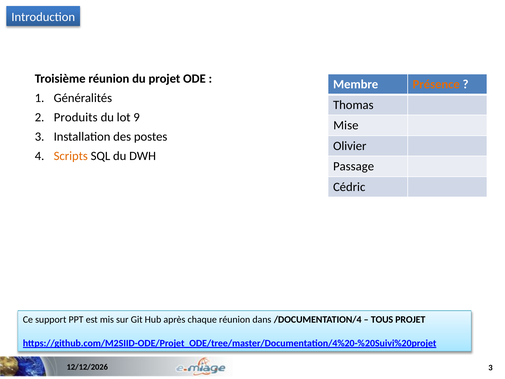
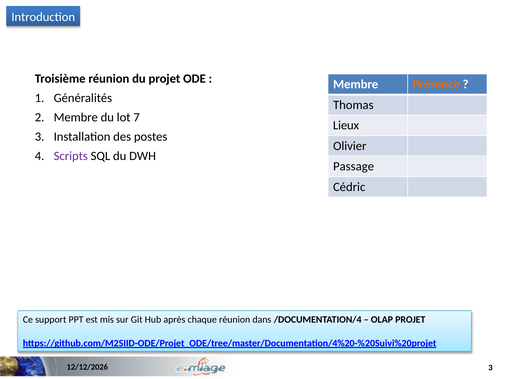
Produits at (76, 117): Produits -> Membre
9: 9 -> 7
Mise: Mise -> Lieux
Scripts colour: orange -> purple
TOUS: TOUS -> OLAP
